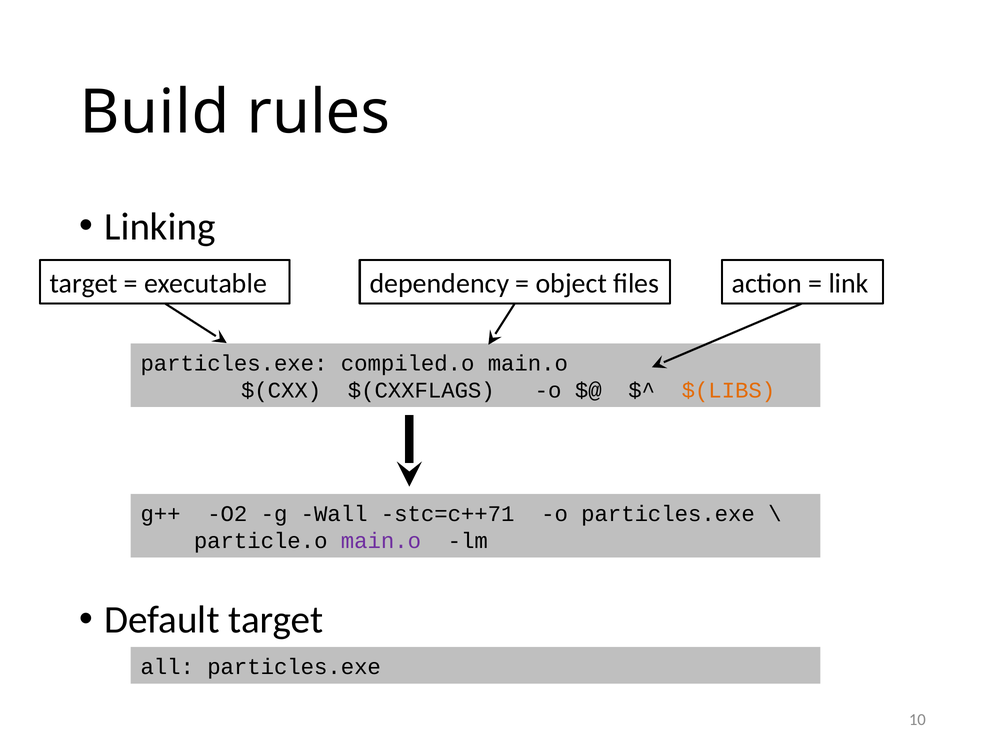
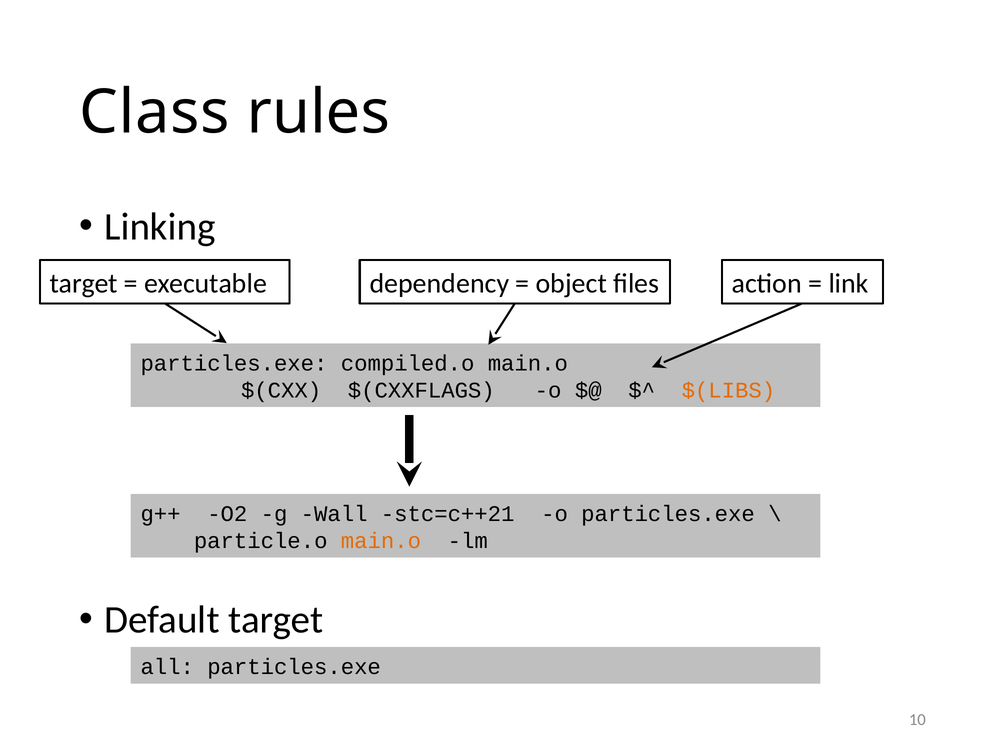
Build: Build -> Class
stc=c++71: stc=c++71 -> stc=c++21
main.o at (381, 541) colour: purple -> orange
